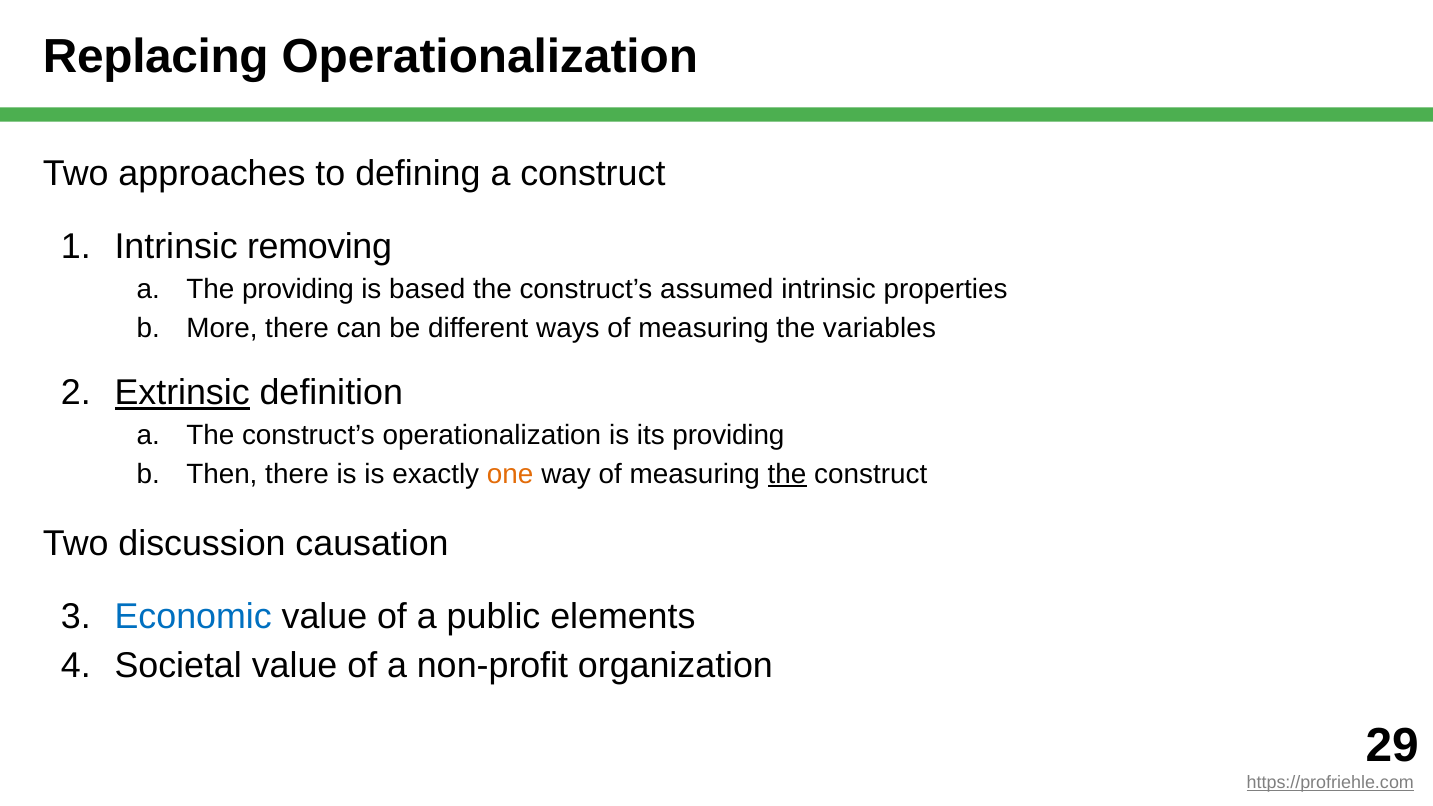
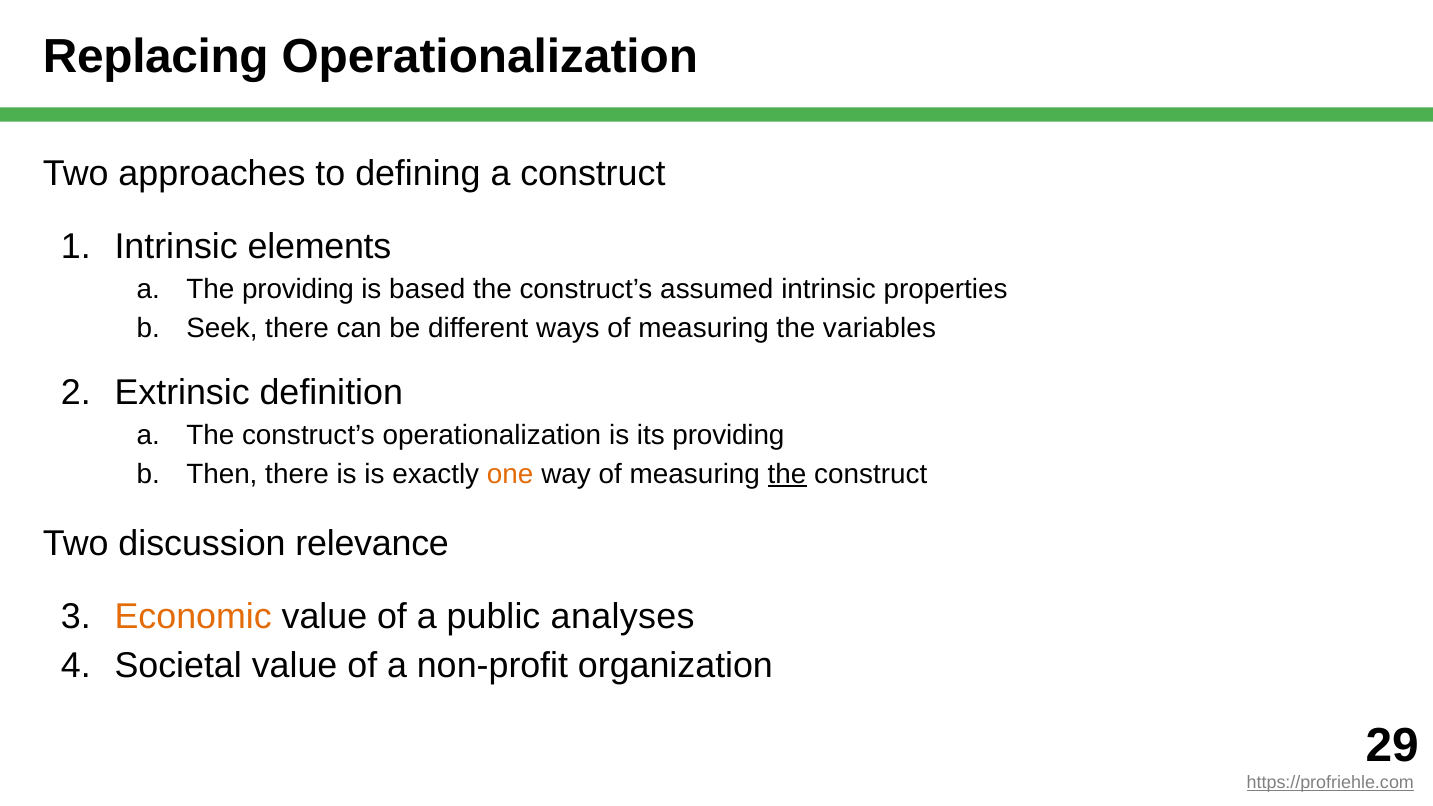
removing: removing -> elements
More: More -> Seek
Extrinsic underline: present -> none
causation: causation -> relevance
Economic colour: blue -> orange
elements: elements -> analyses
